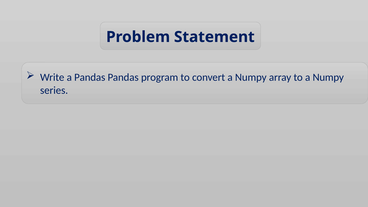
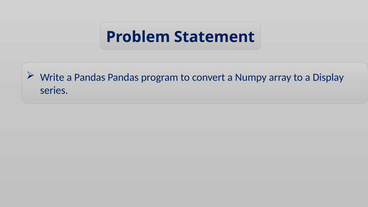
to a Numpy: Numpy -> Display
